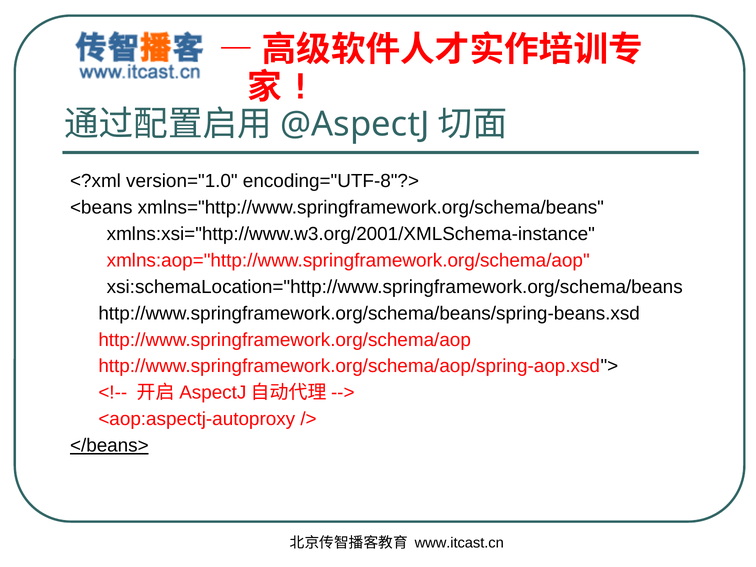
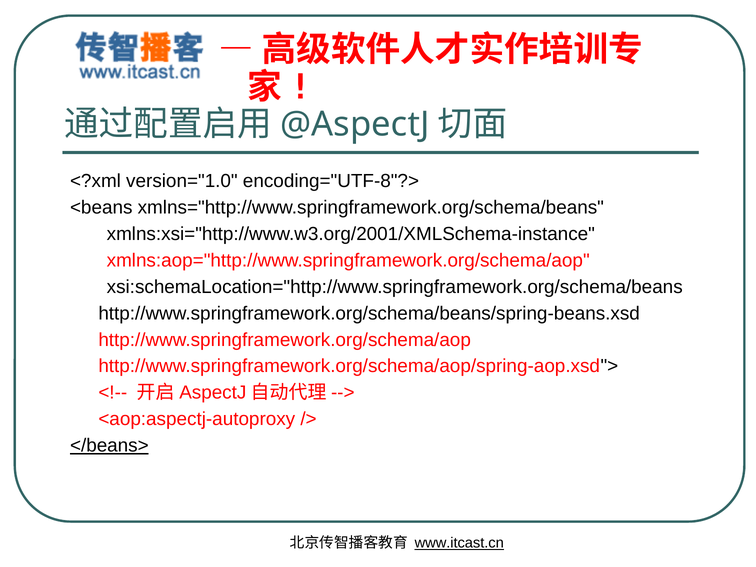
www.itcast.cn underline: none -> present
